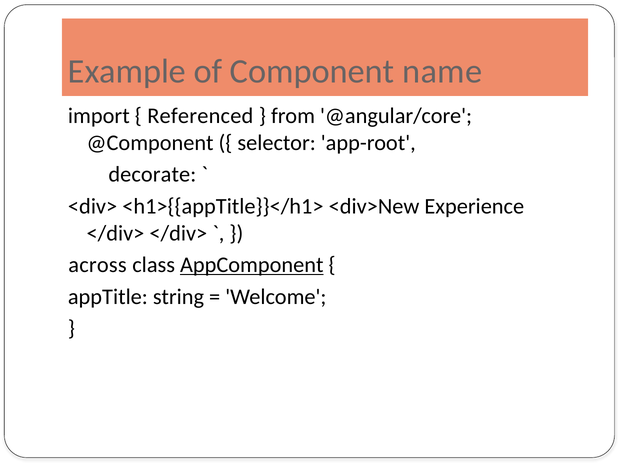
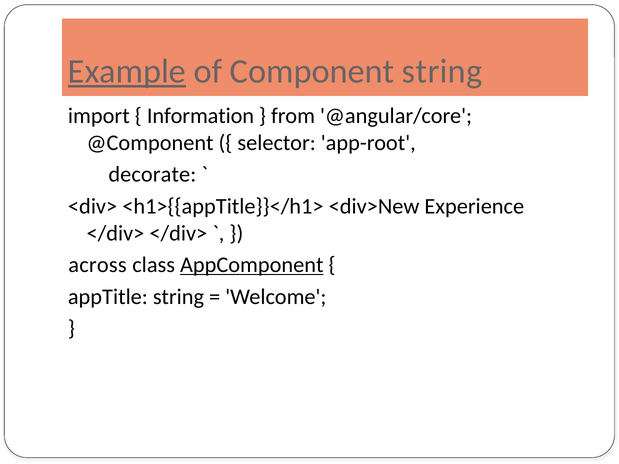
Example underline: none -> present
Component name: name -> string
Referenced: Referenced -> Information
